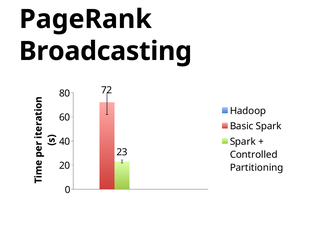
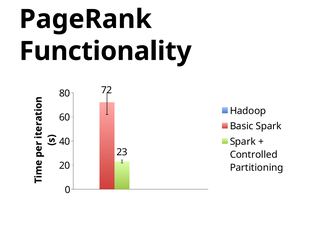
Broadcasting: Broadcasting -> Functionality
